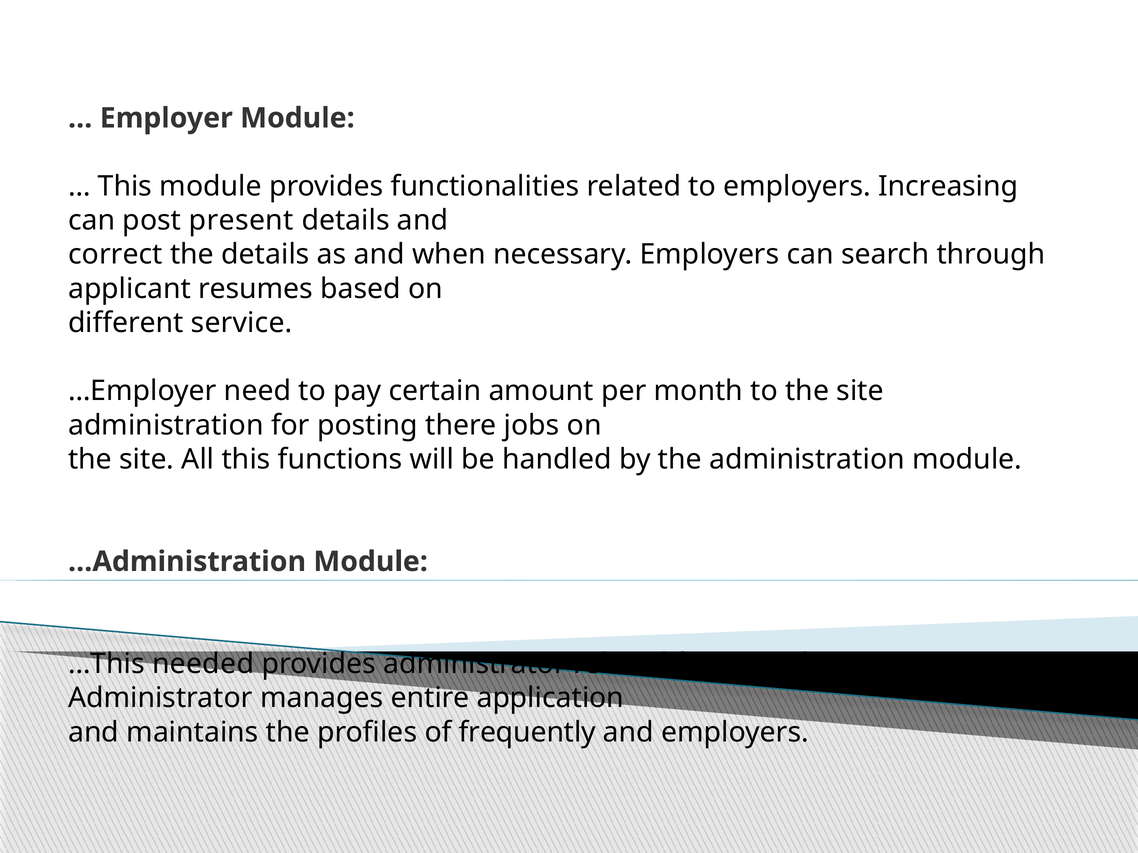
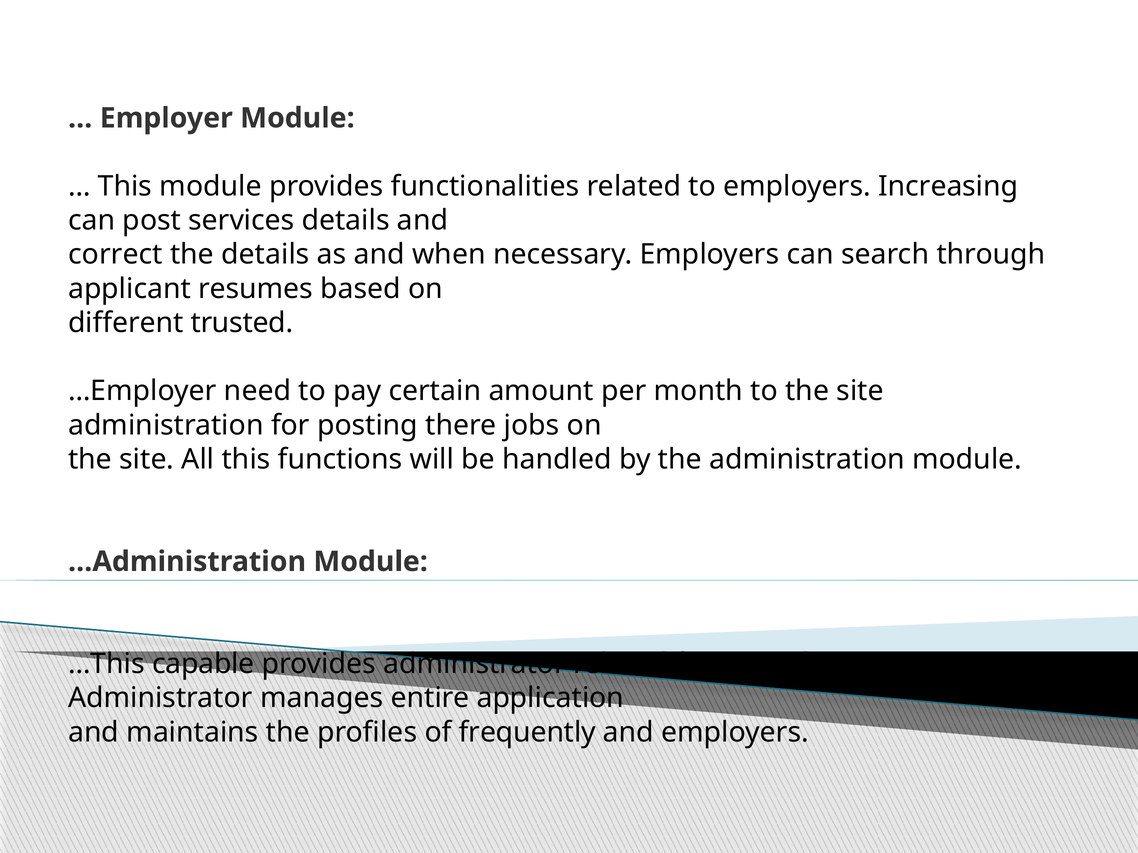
present: present -> services
service: service -> trusted
needed: needed -> capable
